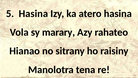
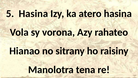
marary: marary -> vorona
